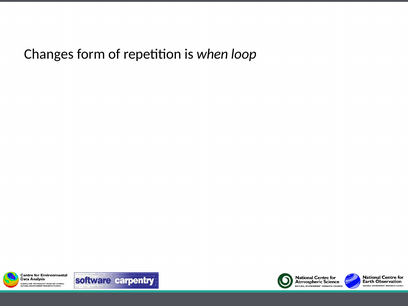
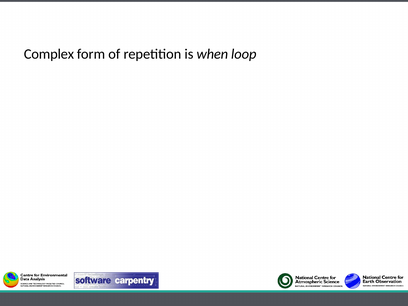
Changes: Changes -> Complex
